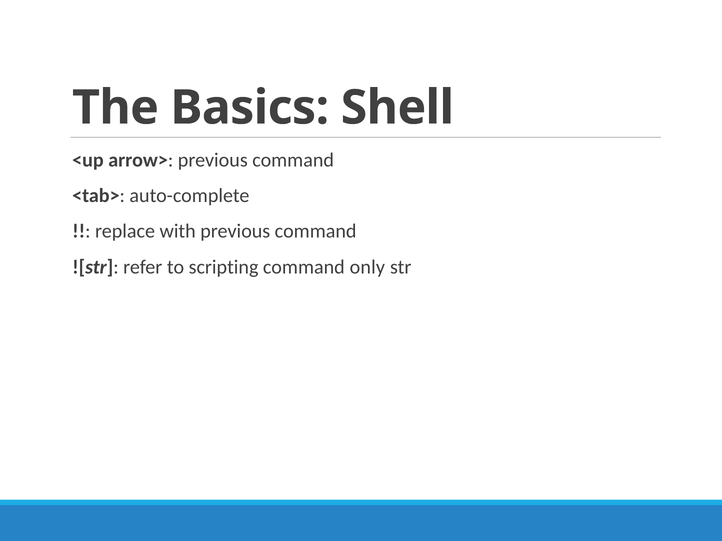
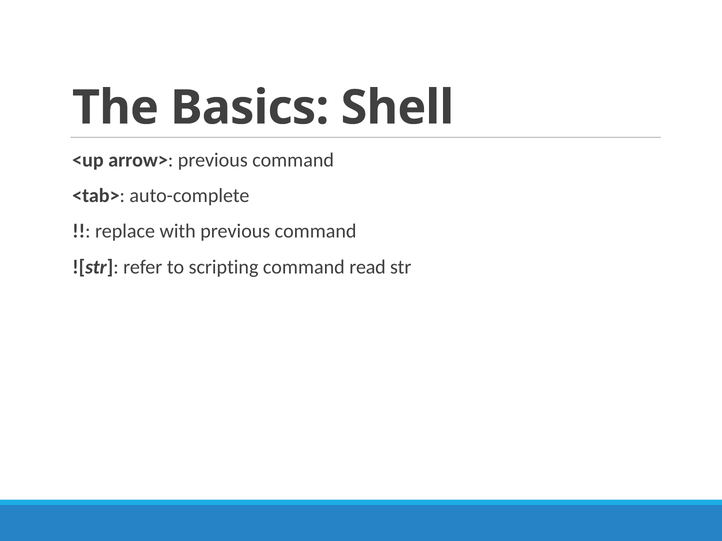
only: only -> read
